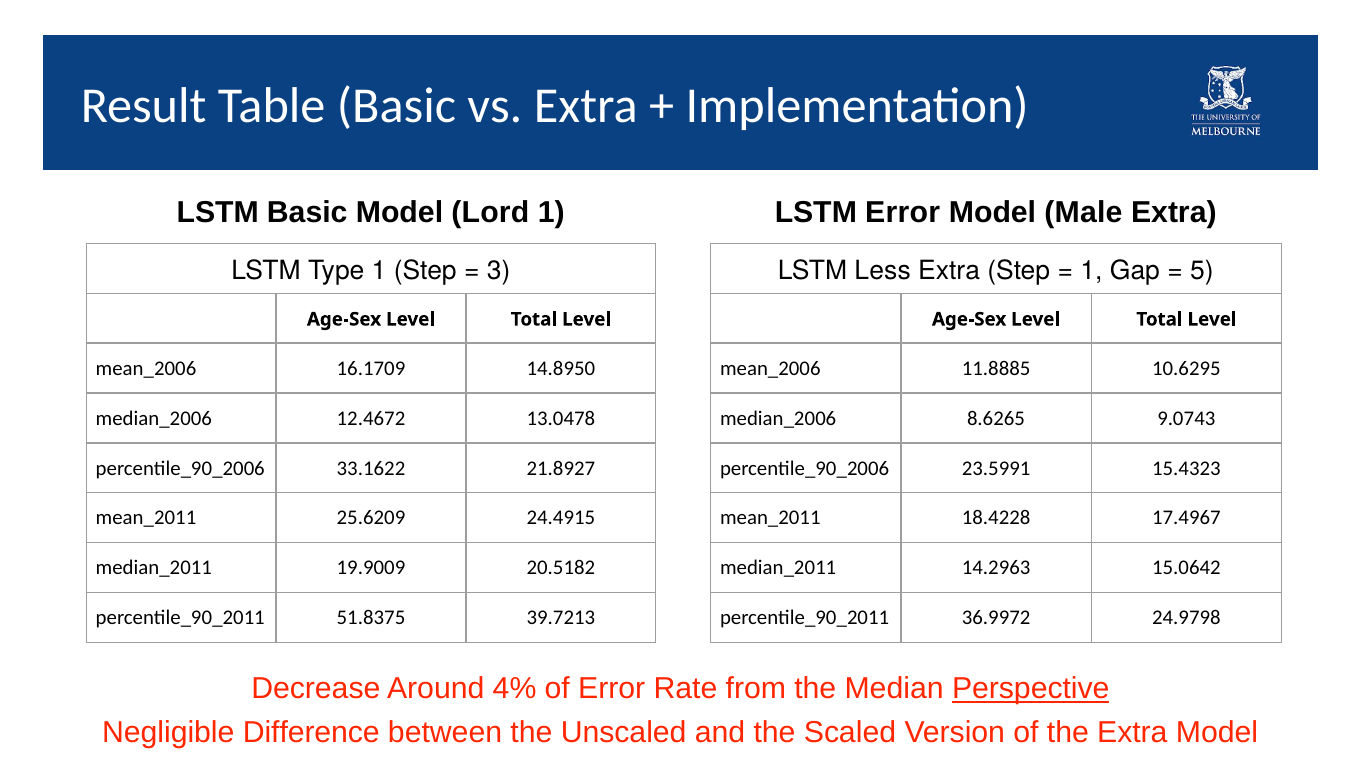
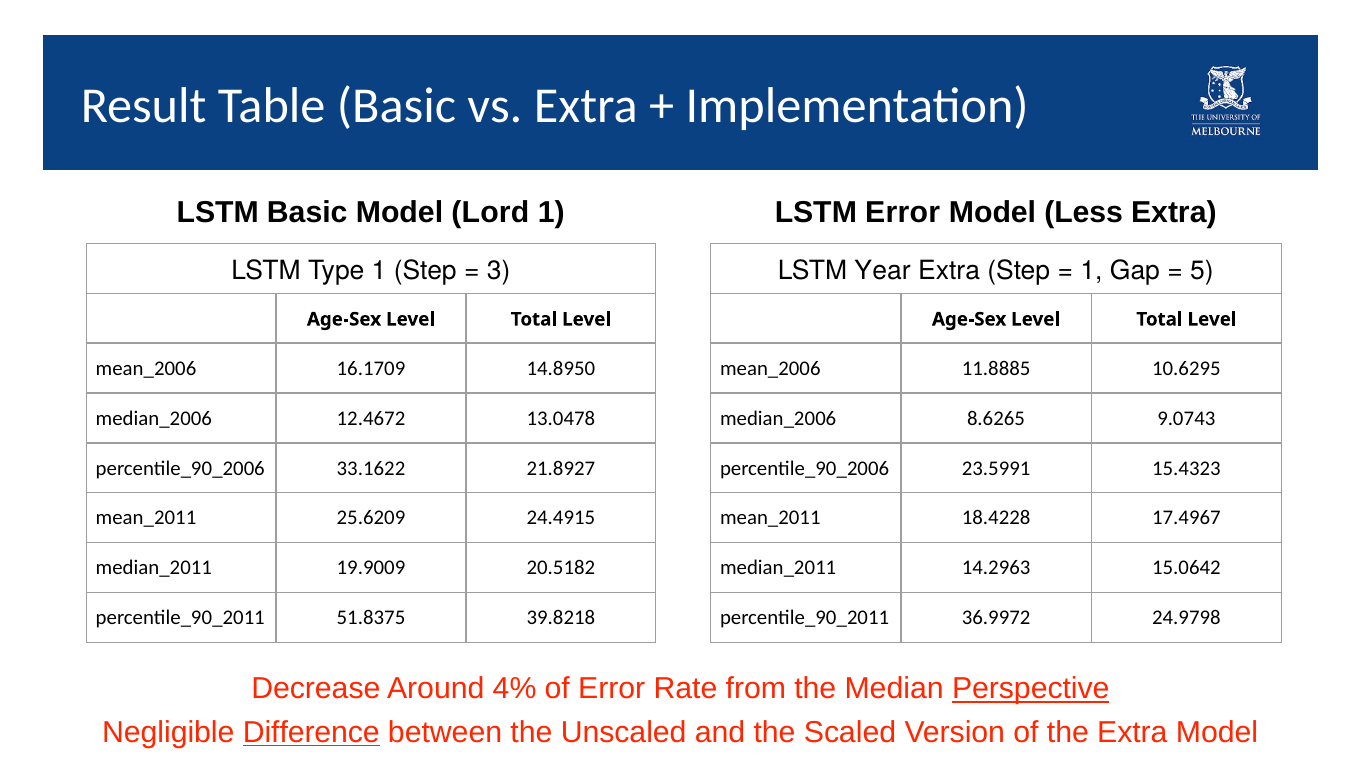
Male: Male -> Less
Less: Less -> Year
39.7213: 39.7213 -> 39.8218
Difference underline: none -> present
